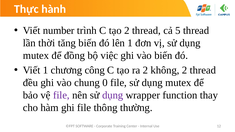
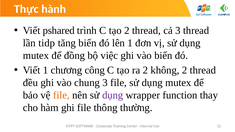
number: number -> pshared
cả 5: 5 -> 3
thời: thời -> tidp
chung 0: 0 -> 3
file at (61, 95) colour: purple -> orange
